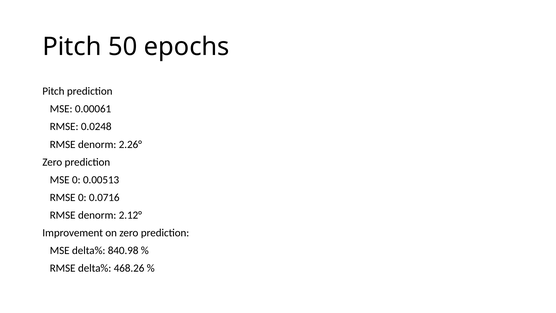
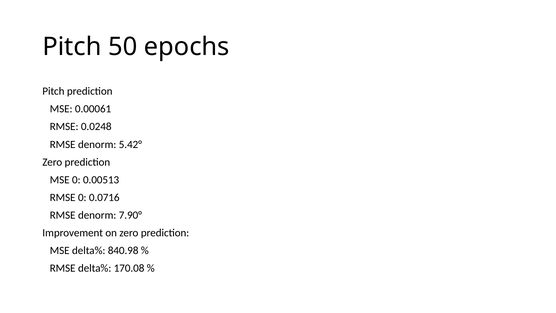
2.26°: 2.26° -> 5.42°
2.12°: 2.12° -> 7.90°
468.26: 468.26 -> 170.08
